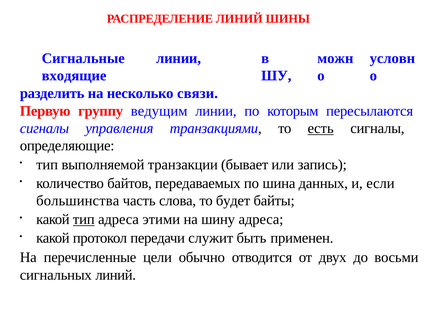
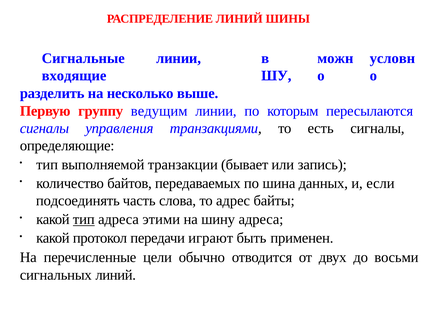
связи: связи -> выше
есть underline: present -> none
большинства: большинства -> подсоединять
будет: будет -> адрес
служит: служит -> играют
